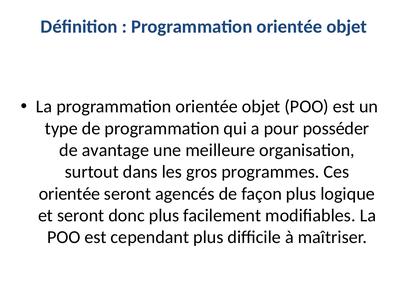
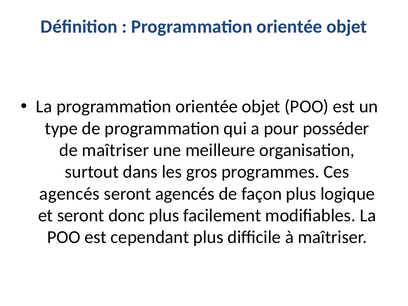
de avantage: avantage -> maîtriser
orientée at (70, 194): orientée -> agencés
